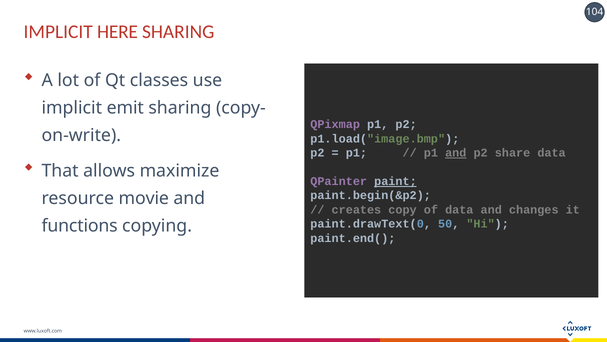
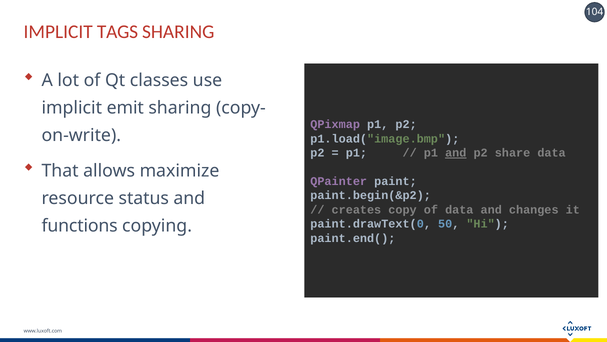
HERE: HERE -> TAGS
paint underline: present -> none
movie: movie -> status
